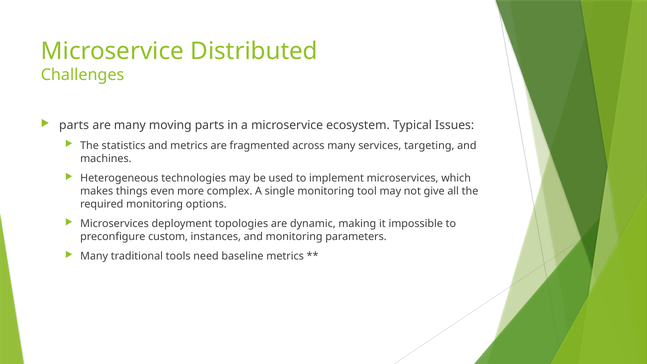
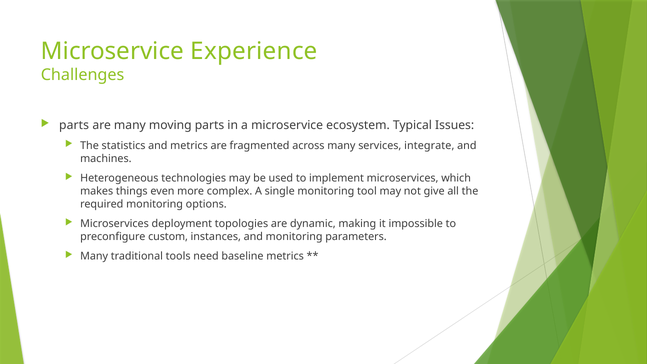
Distributed: Distributed -> Experience
targeting: targeting -> integrate
